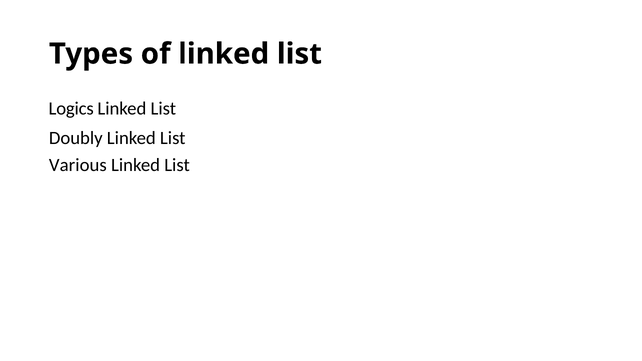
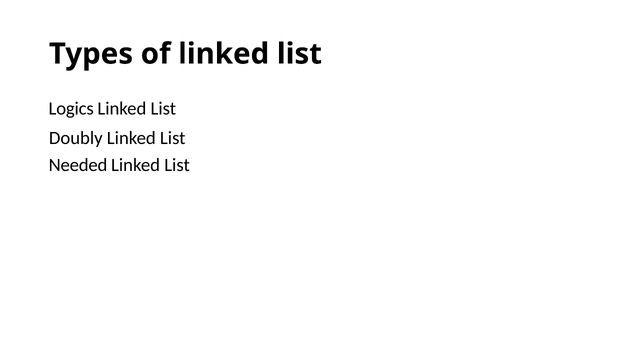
Various: Various -> Needed
